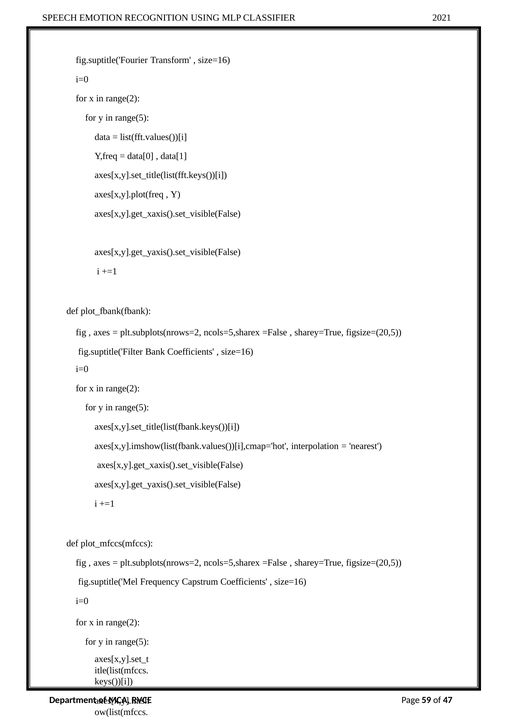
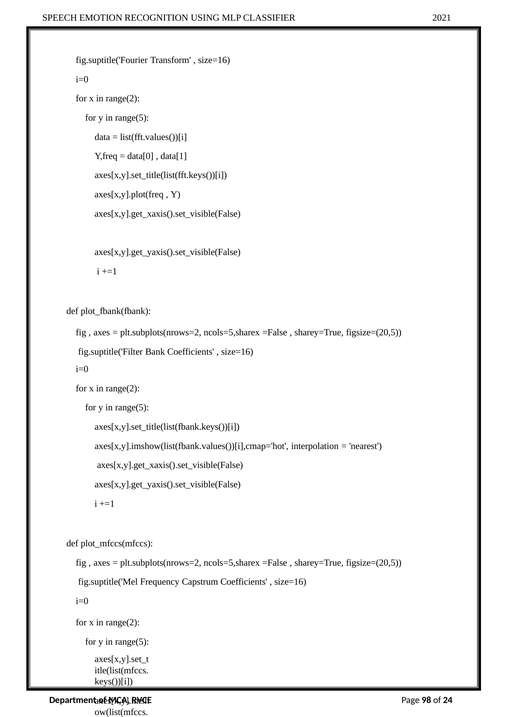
59: 59 -> 98
47: 47 -> 24
